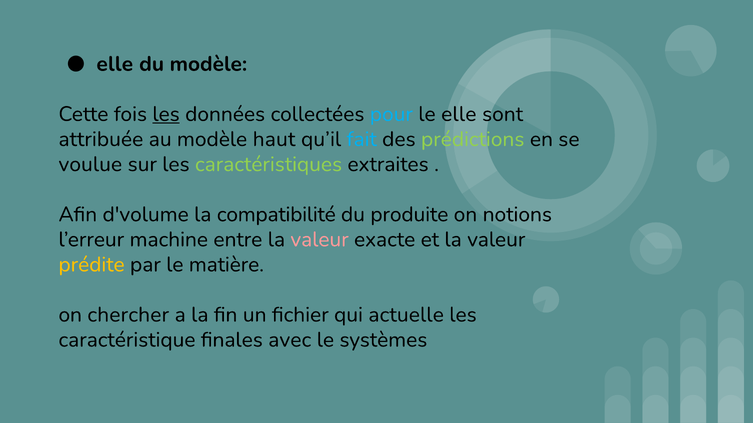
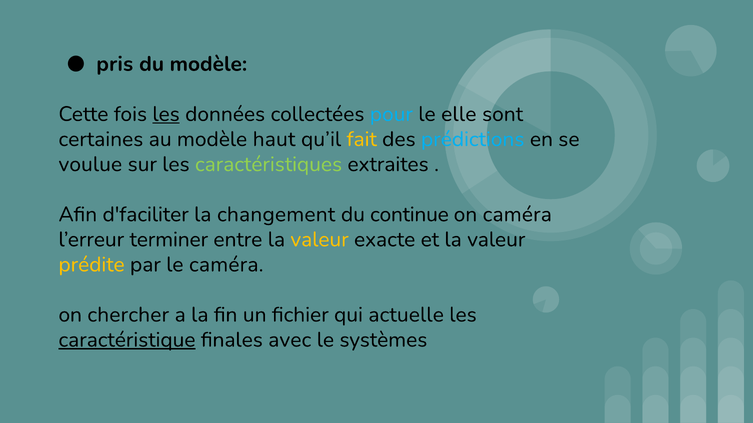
elle at (115, 64): elle -> pris
attribuée: attribuée -> certaines
fait colour: light blue -> yellow
prédictions colour: light green -> light blue
d'volume: d'volume -> d'faciliter
compatibilité: compatibilité -> changement
produite: produite -> continue
on notions: notions -> caméra
machine: machine -> terminer
valeur at (320, 240) colour: pink -> yellow
le matière: matière -> caméra
caractéristique underline: none -> present
